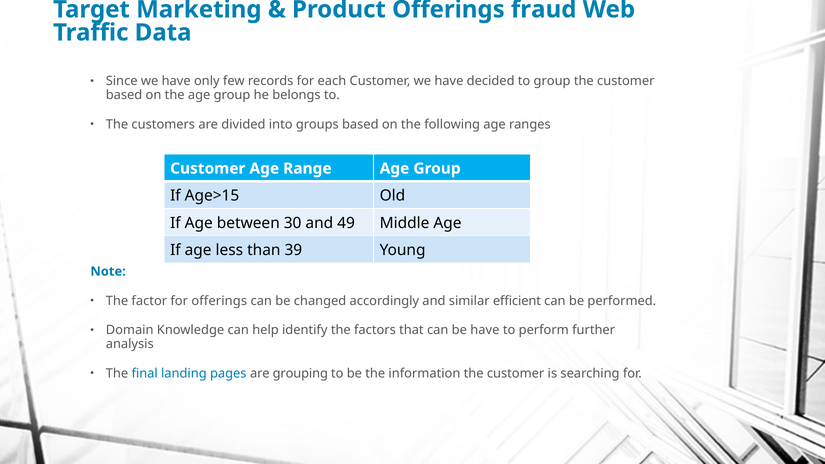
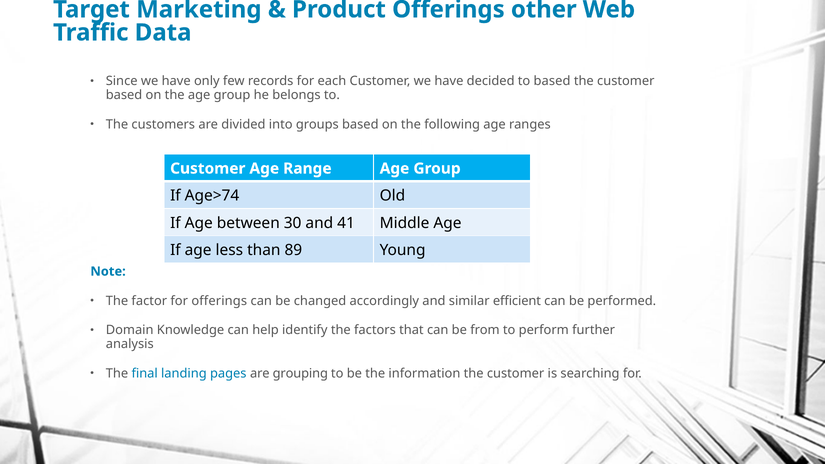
fraud: fraud -> other
to group: group -> based
Age>15: Age>15 -> Age>74
49: 49 -> 41
39: 39 -> 89
be have: have -> from
